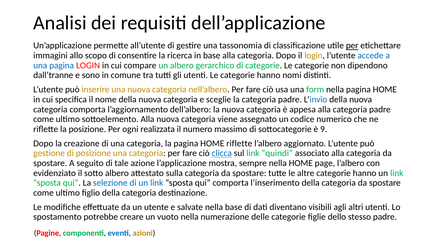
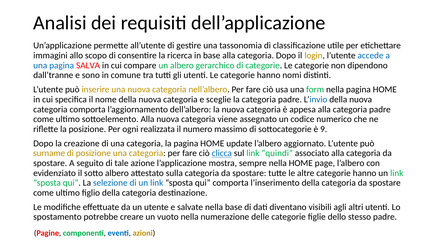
per at (352, 46) underline: present -> none
pagina LOGIN: LOGIN -> SALVA
HOME riflette: riflette -> update
gestione: gestione -> surname
